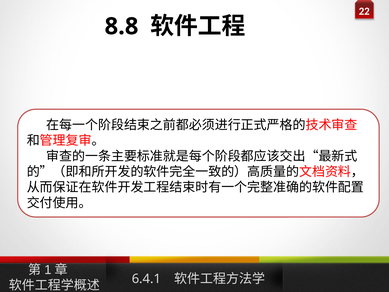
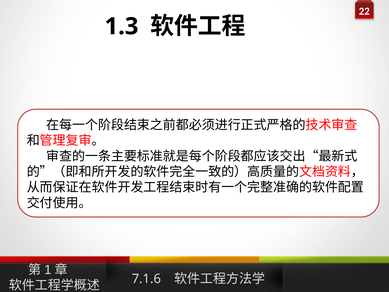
8.8: 8.8 -> 1.3
6.4.1: 6.4.1 -> 7.1.6
